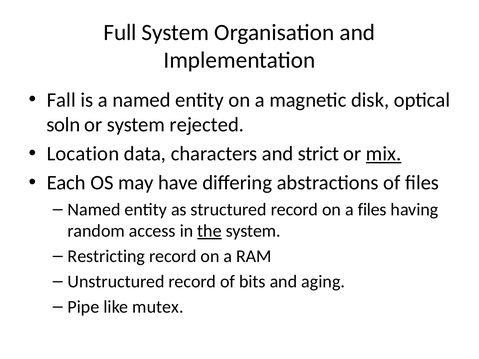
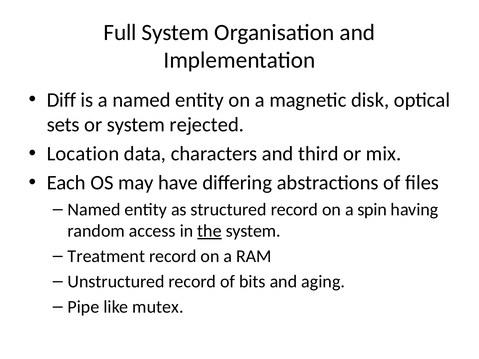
Fall: Fall -> Diff
soln: soln -> sets
strict: strict -> third
mix underline: present -> none
a files: files -> spin
Restricting: Restricting -> Treatment
